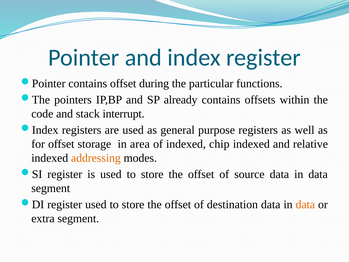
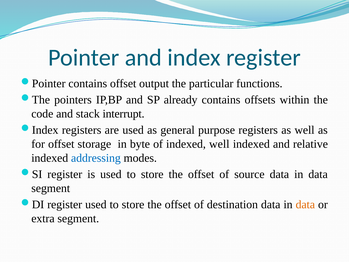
during: during -> output
area: area -> byte
indexed chip: chip -> well
addressing colour: orange -> blue
